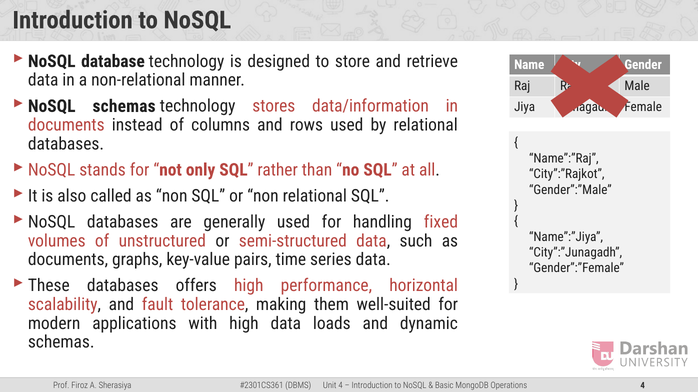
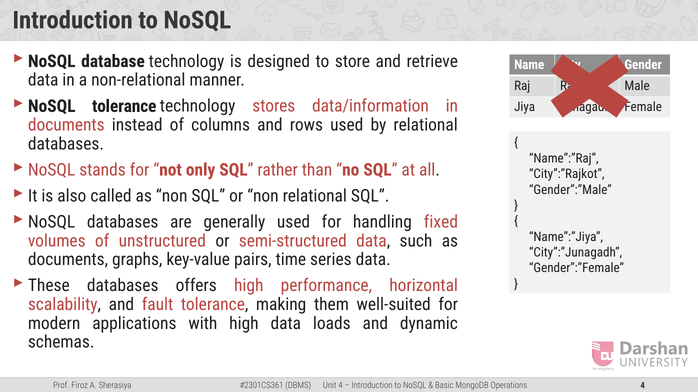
NoSQL schemas: schemas -> tolerance
